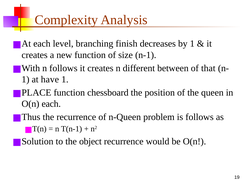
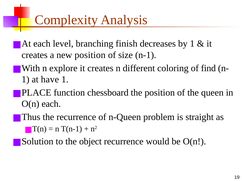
new function: function -> position
n follows: follows -> explore
between: between -> coloring
that: that -> find
is follows: follows -> straight
